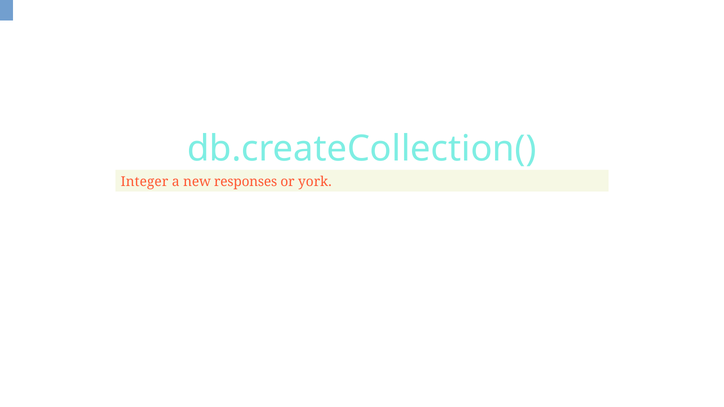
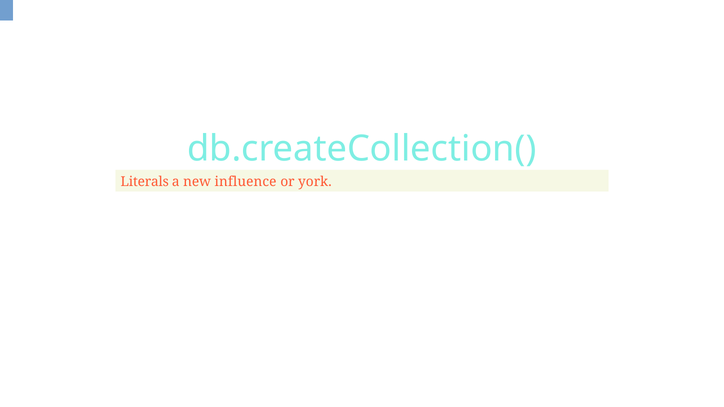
Integer: Integer -> Literals
responses: responses -> influence
